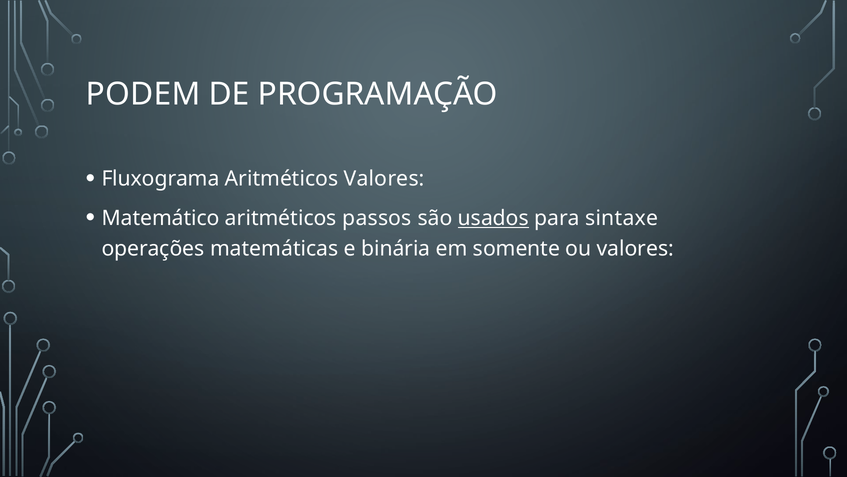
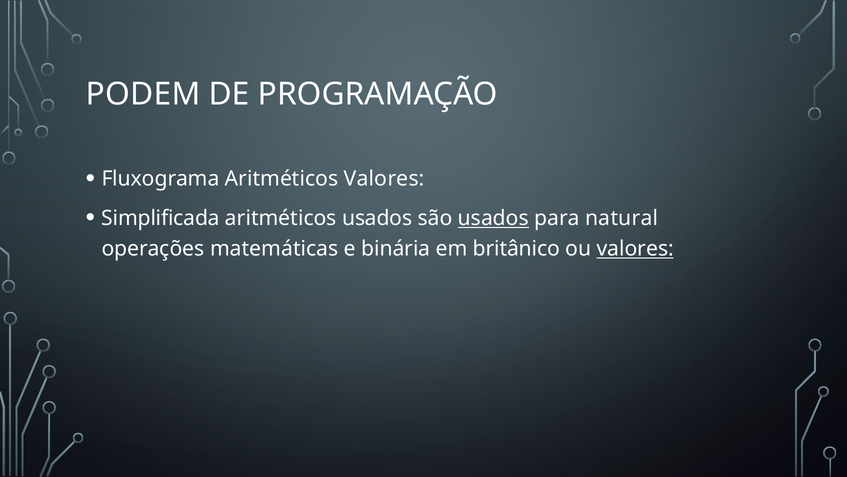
Matemático: Matemático -> Simplificada
aritméticos passos: passos -> usados
sintaxe: sintaxe -> natural
somente: somente -> britânico
valores at (635, 249) underline: none -> present
